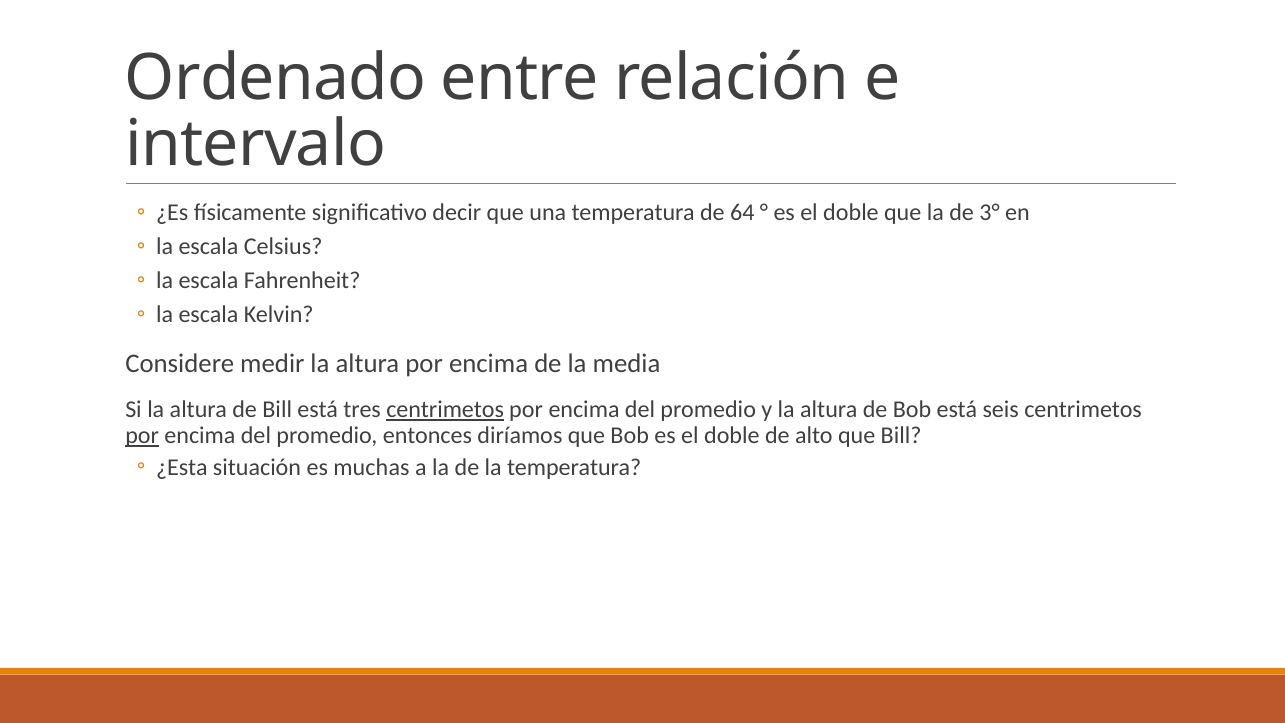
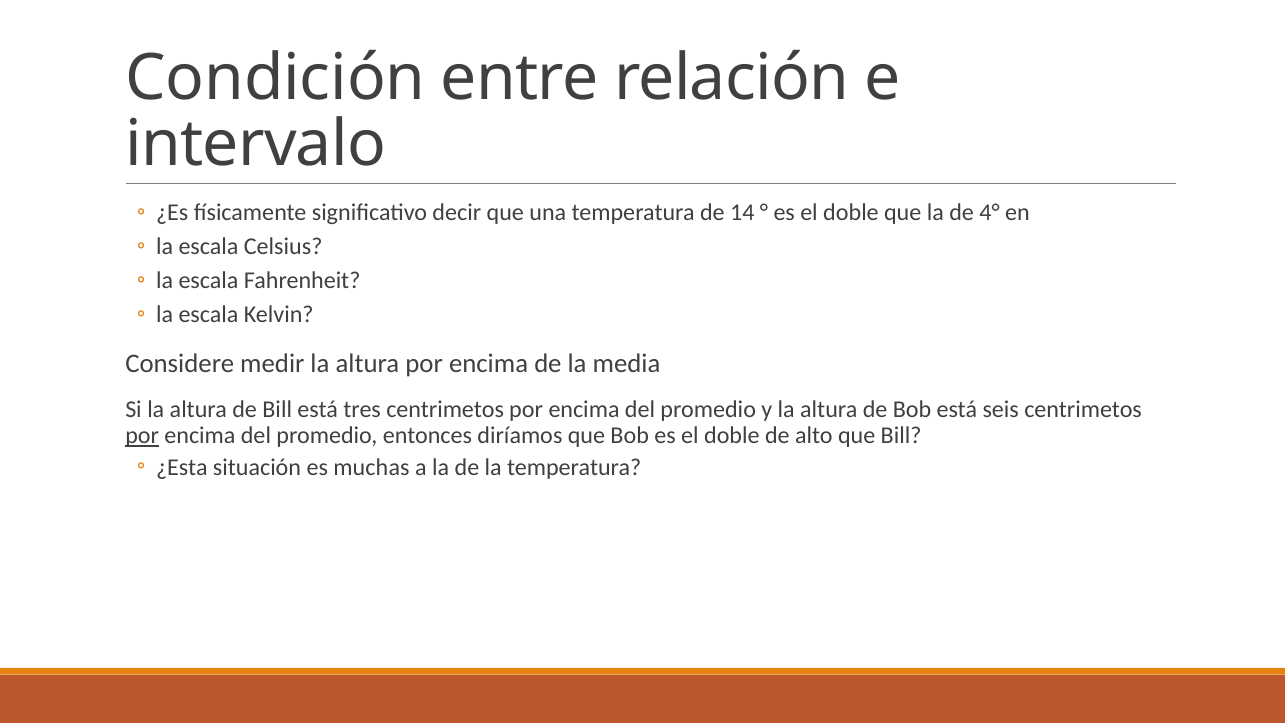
Ordenado: Ordenado -> Condición
64: 64 -> 14
3°: 3° -> 4°
centrimetos at (445, 410) underline: present -> none
